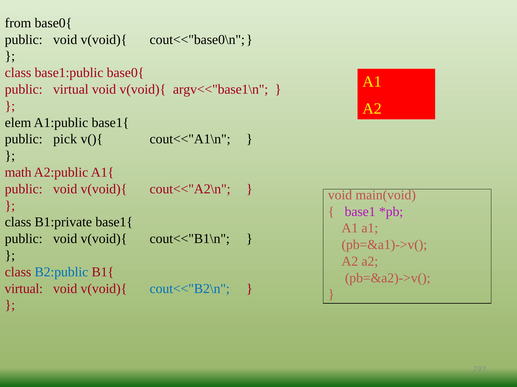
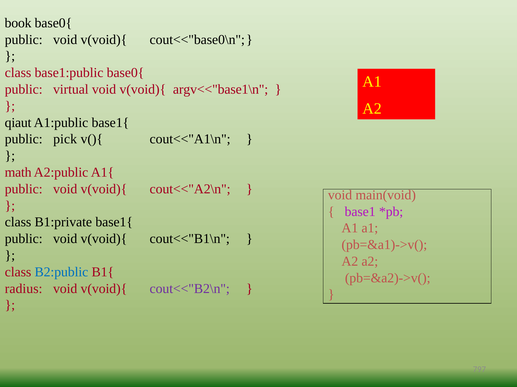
from: from -> book
elem: elem -> qiaut
virtual at (24, 289): virtual -> radius
cout<<"B2\n colour: blue -> purple
